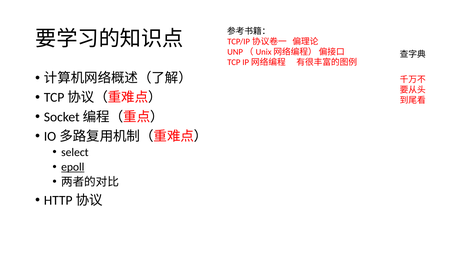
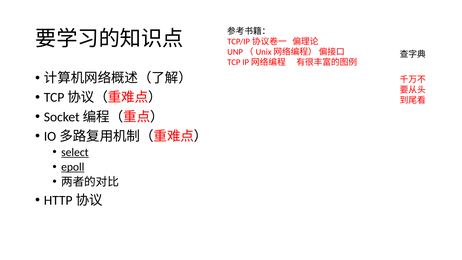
select underline: none -> present
